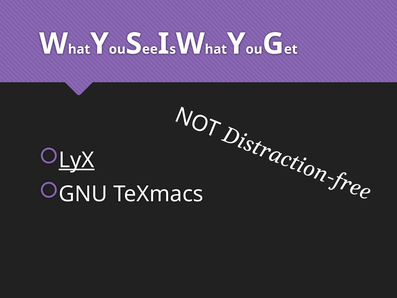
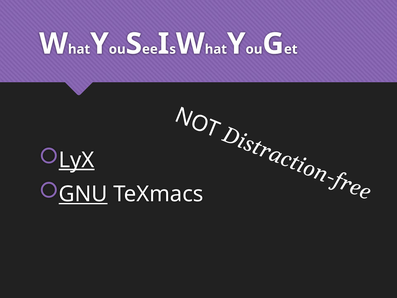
GNU underline: none -> present
